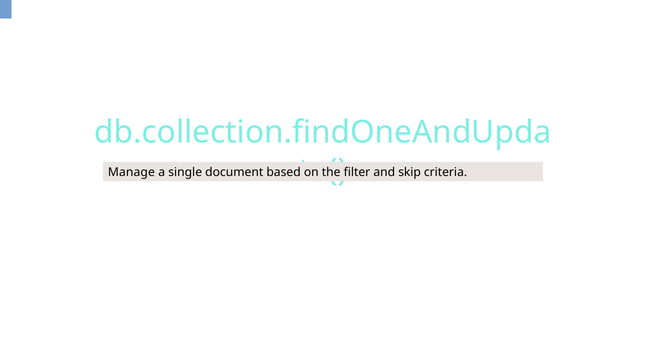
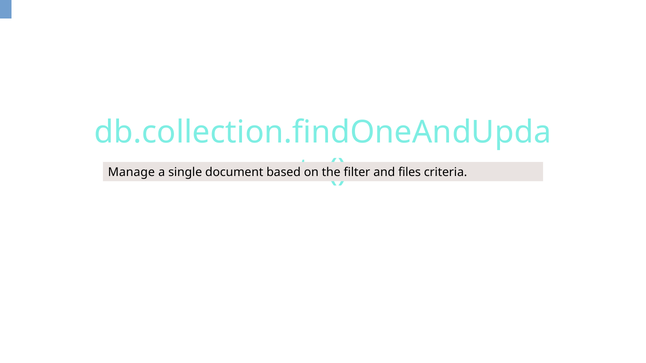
skip: skip -> files
